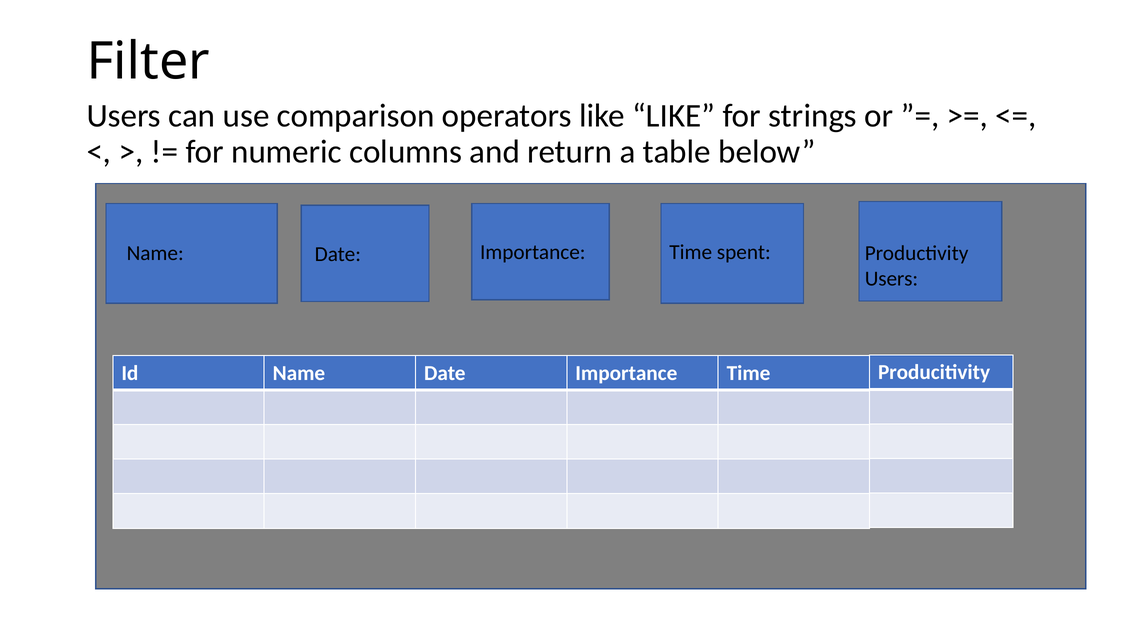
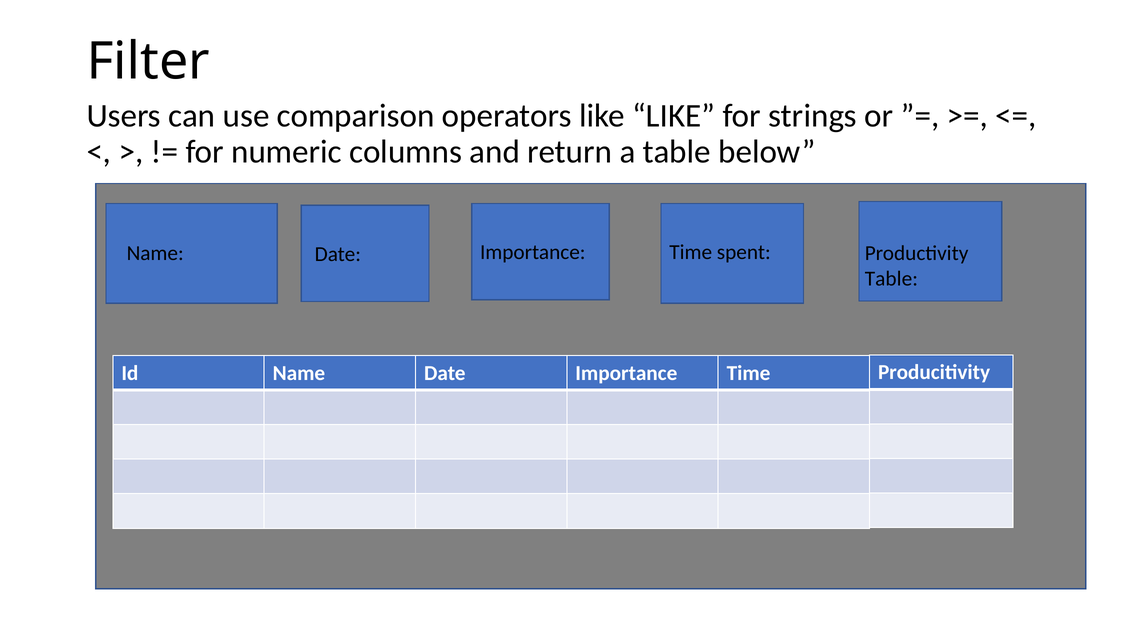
Users at (891, 279): Users -> Table
